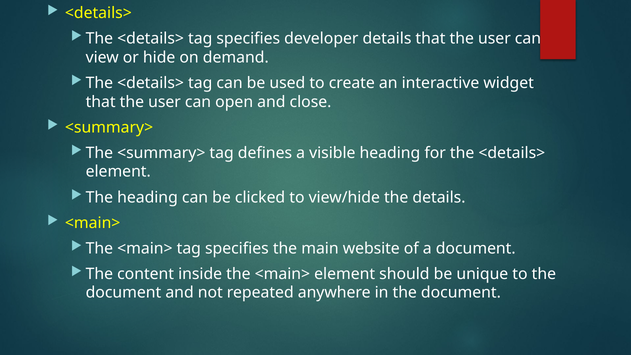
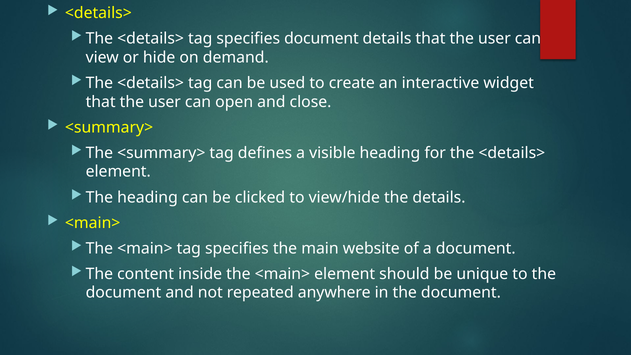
specifies developer: developer -> document
